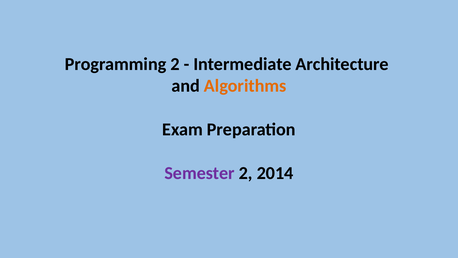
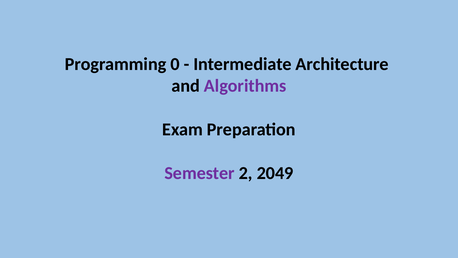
Programming 2: 2 -> 0
Algorithms colour: orange -> purple
2014: 2014 -> 2049
